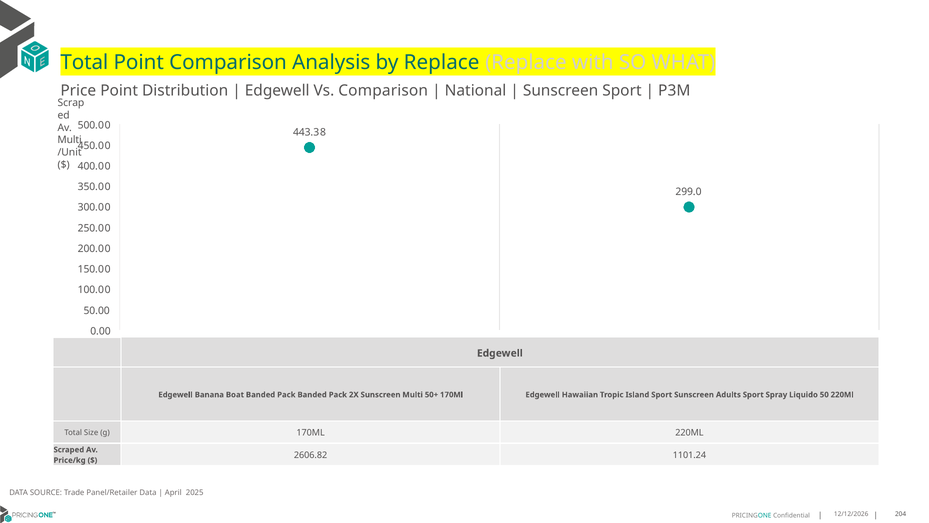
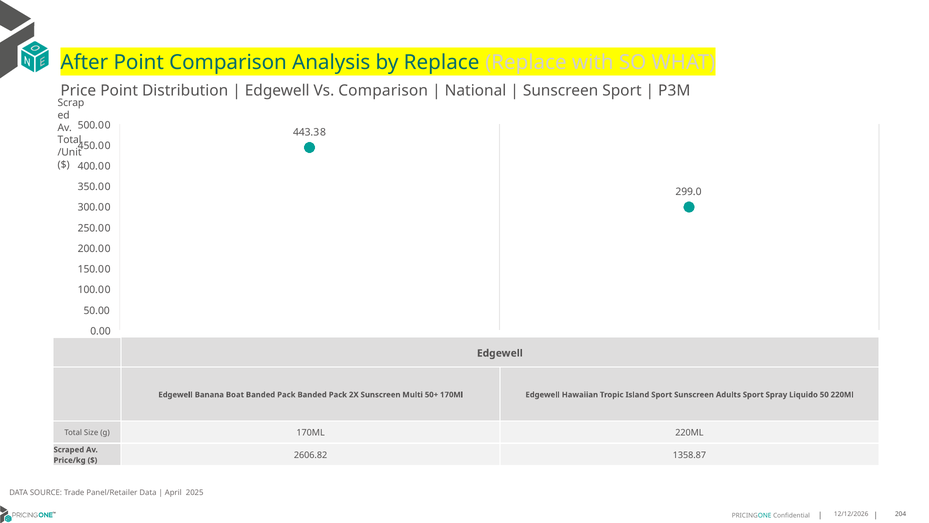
Total at (84, 62): Total -> After
Multi at (70, 140): Multi -> Total
1101.24: 1101.24 -> 1358.87
